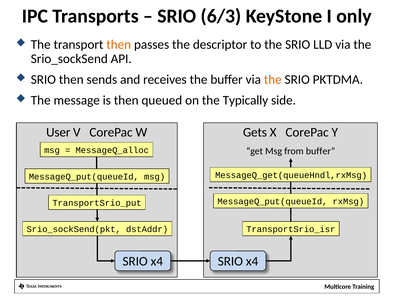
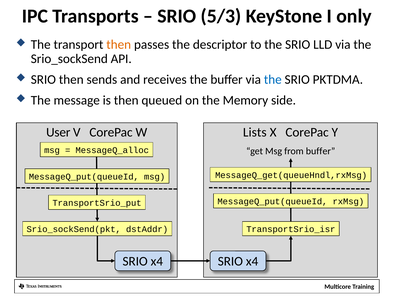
6/3: 6/3 -> 5/3
the at (273, 79) colour: orange -> blue
Typically: Typically -> Memory
Gets: Gets -> Lists
